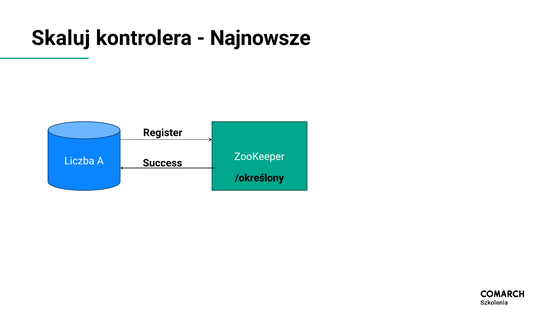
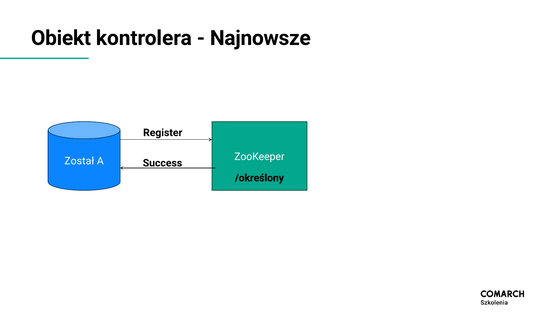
Skaluj: Skaluj -> Obiekt
Liczba: Liczba -> Został
